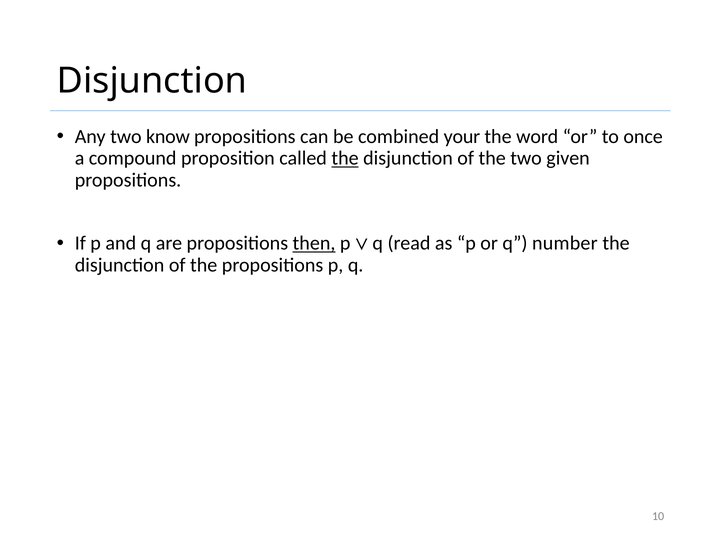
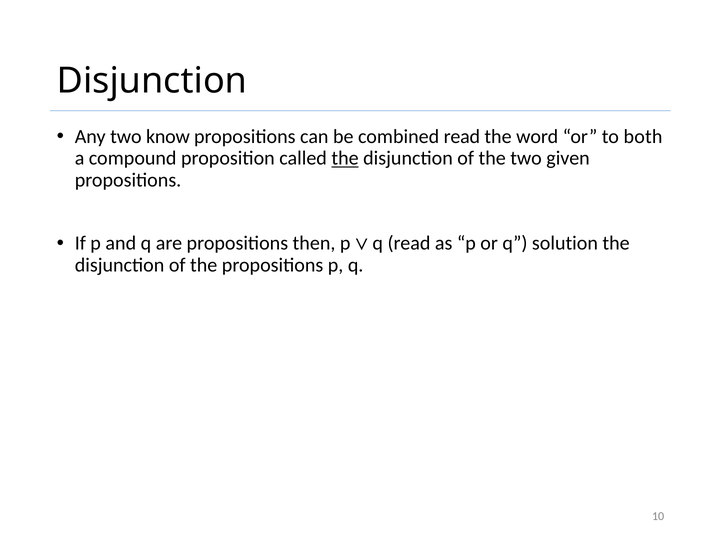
combined your: your -> read
once: once -> both
then underline: present -> none
number: number -> solution
